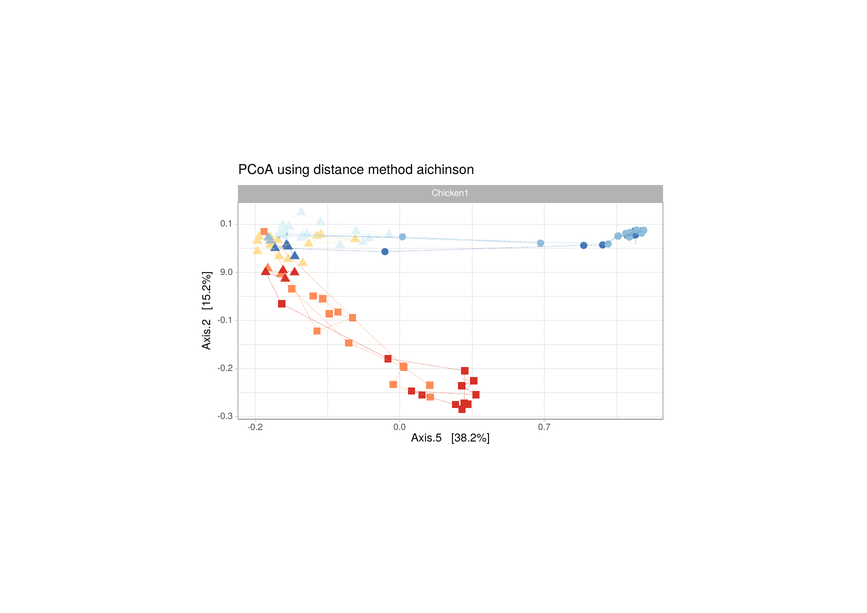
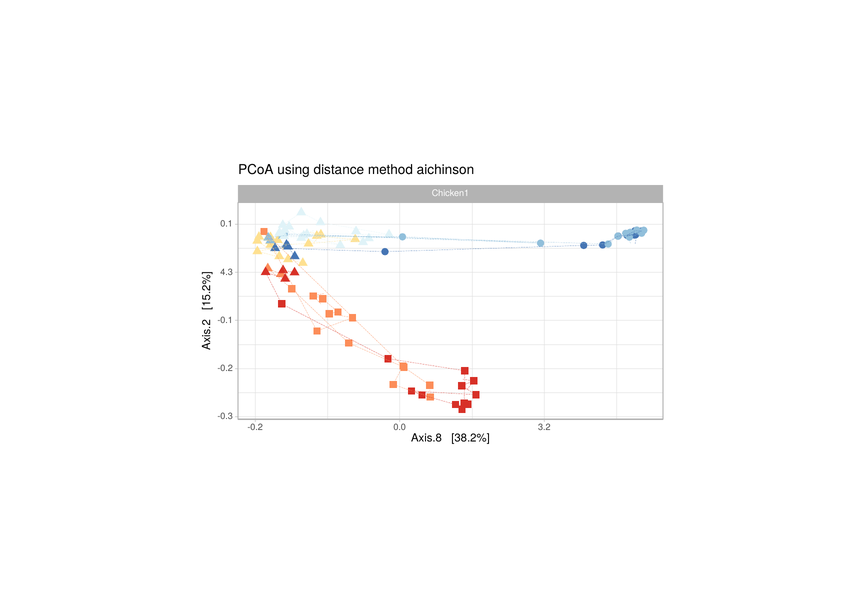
9.0: 9.0 -> 4.3
0.7: 0.7 -> 3.2
Axis.5: Axis.5 -> Axis.8
